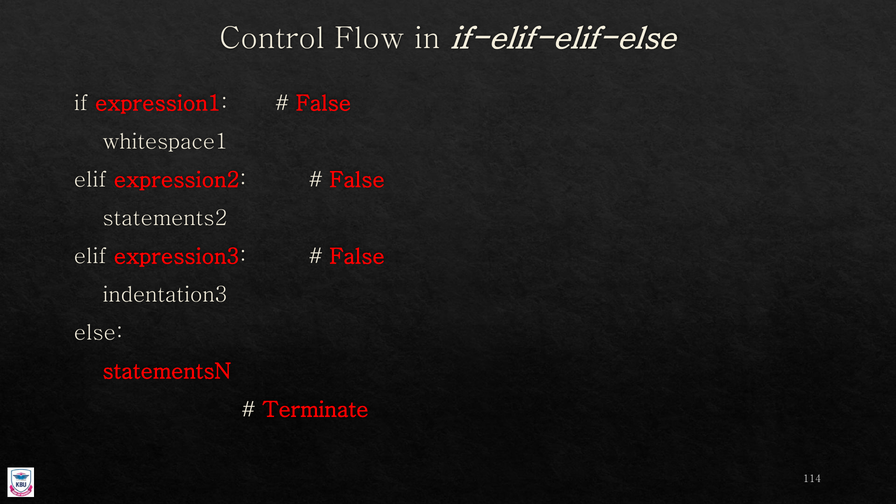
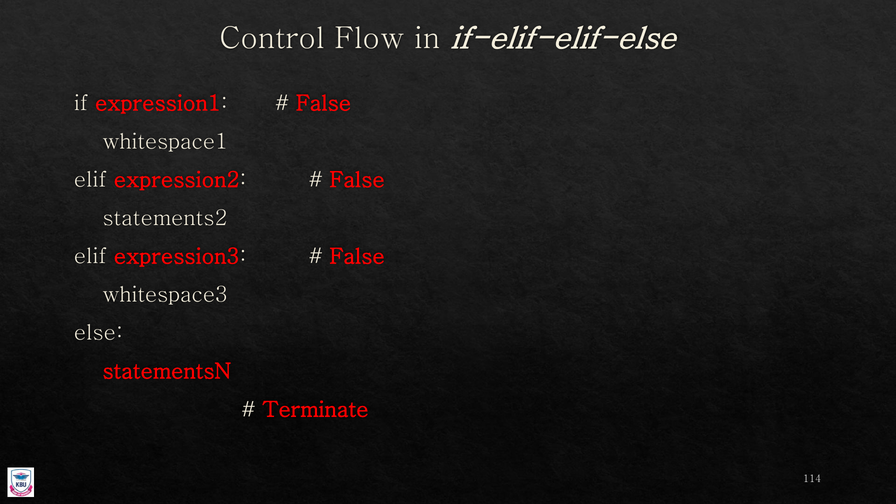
indentation3: indentation3 -> whitespace3
